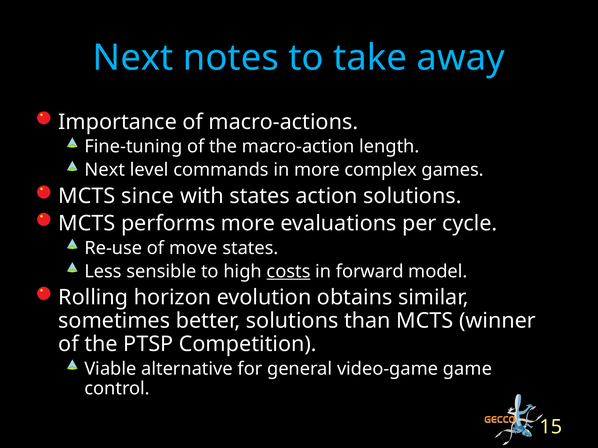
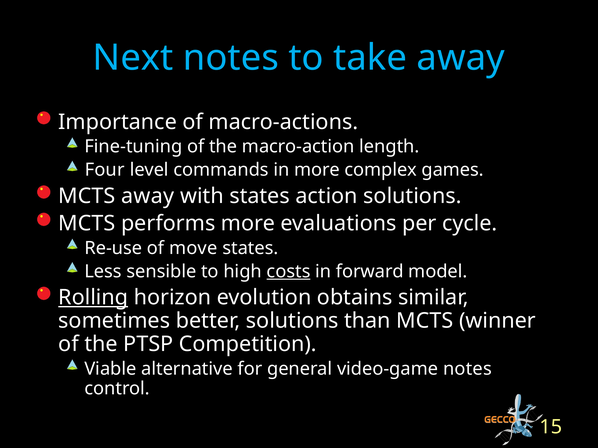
Next at (105, 170): Next -> Four
MCTS since: since -> away
Rolling underline: none -> present
video-game game: game -> notes
